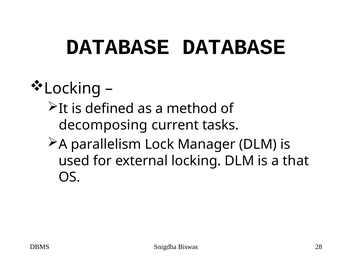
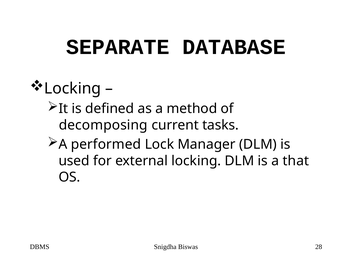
DATABASE at (118, 47): DATABASE -> SEPARATE
parallelism: parallelism -> performed
